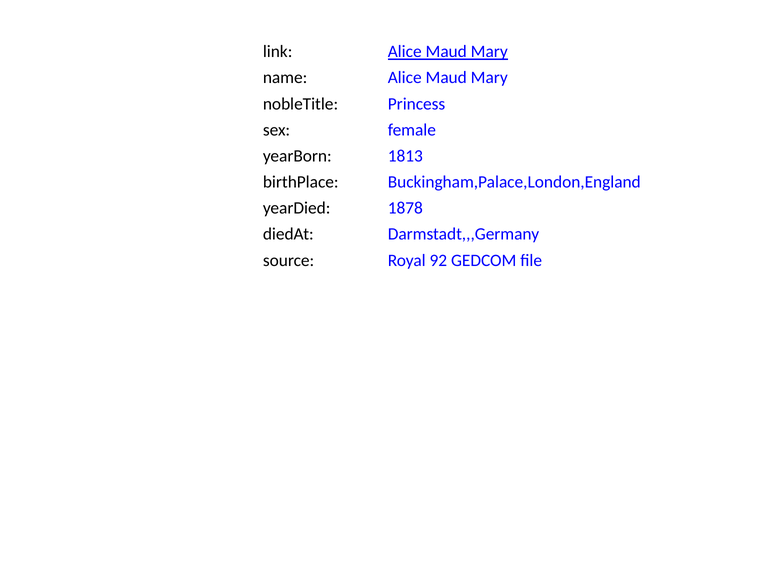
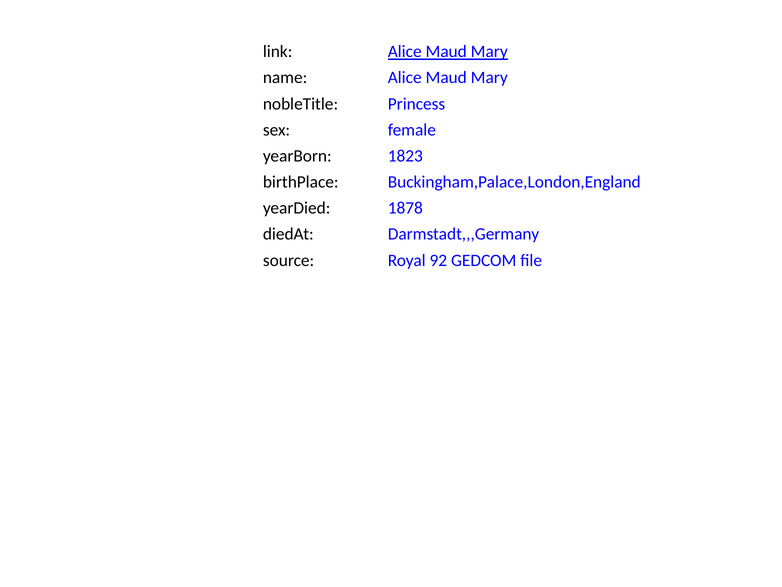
1813: 1813 -> 1823
